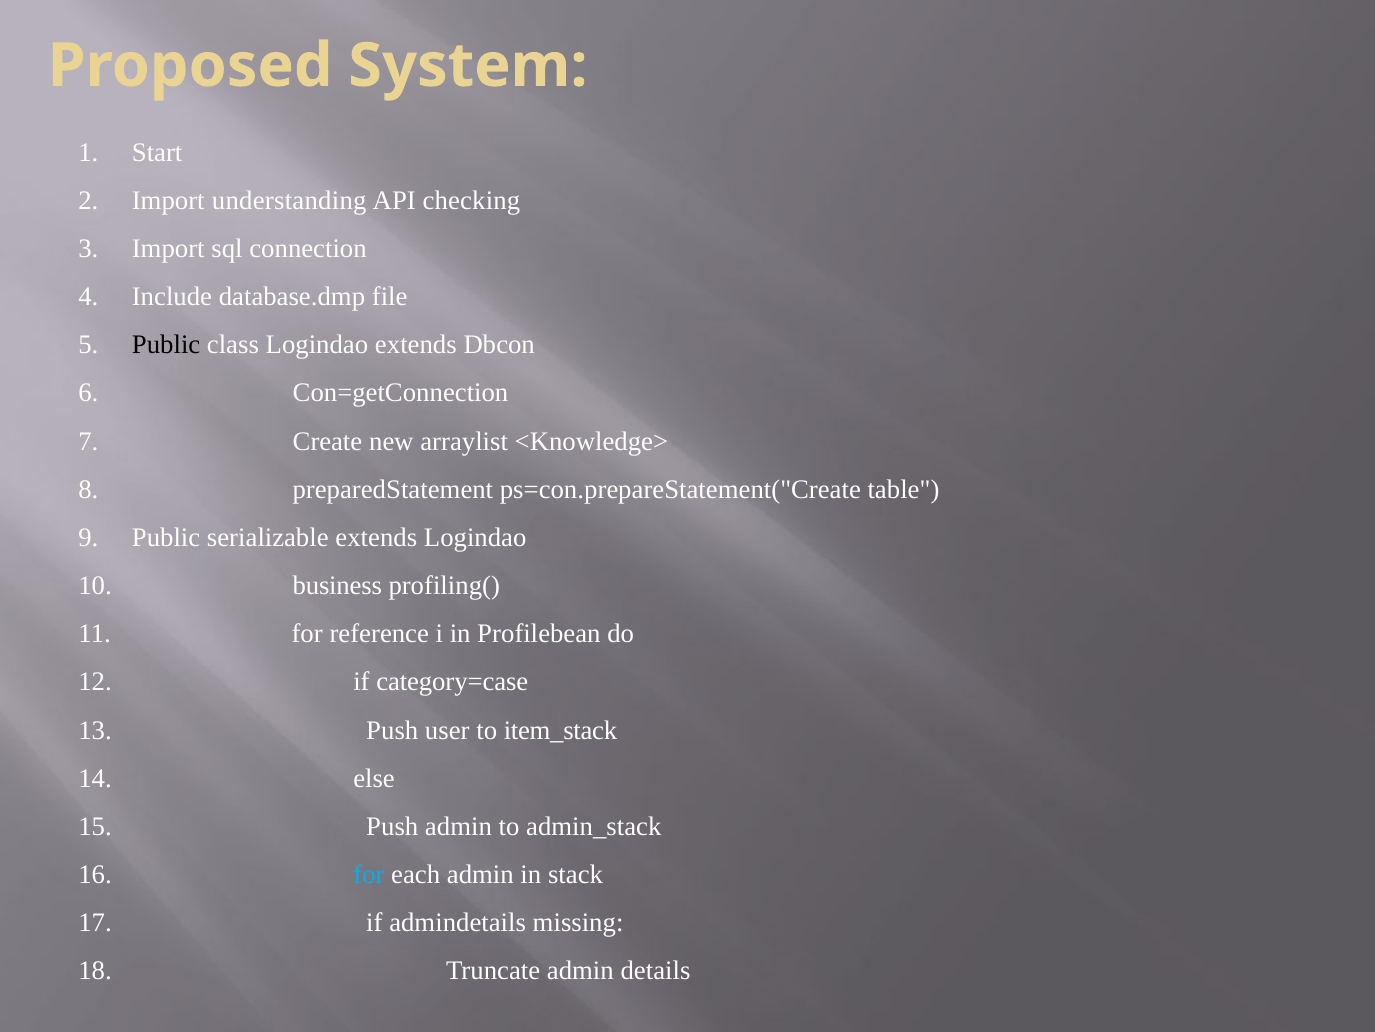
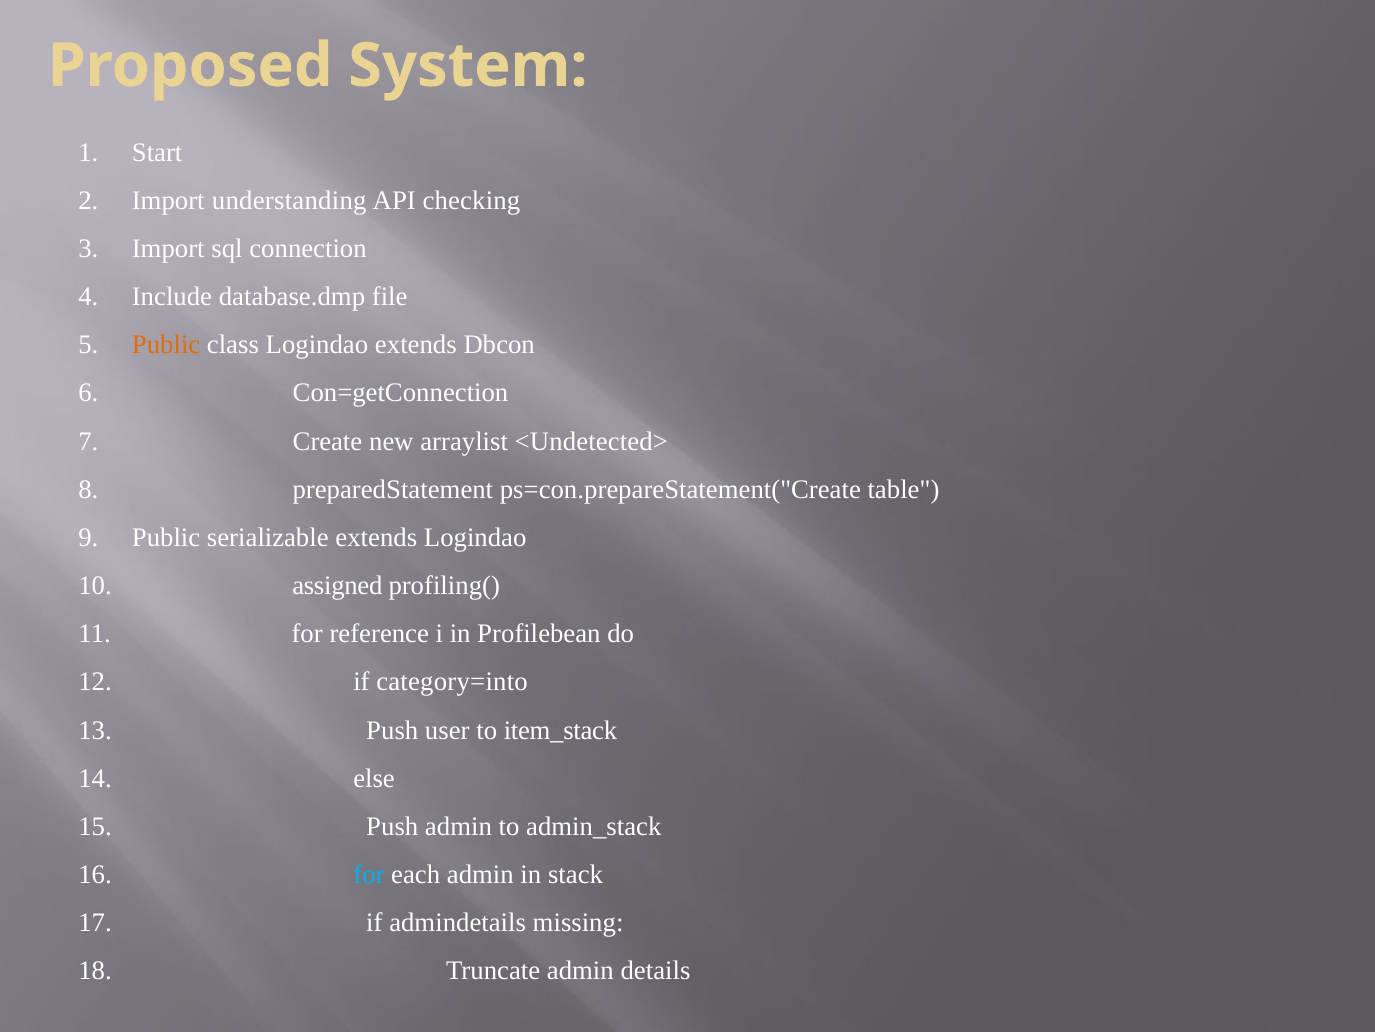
Public at (166, 345) colour: black -> orange
<Knowledge>: <Knowledge> -> <Undetected>
business: business -> assigned
category=case: category=case -> category=into
